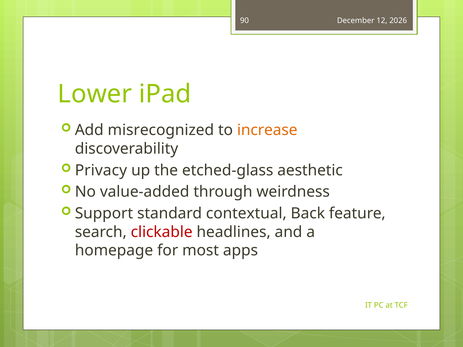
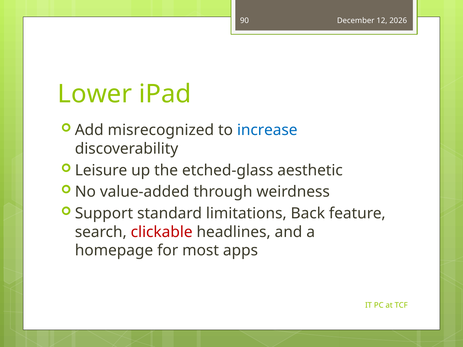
increase colour: orange -> blue
Privacy: Privacy -> Leisure
contextual: contextual -> limitations
